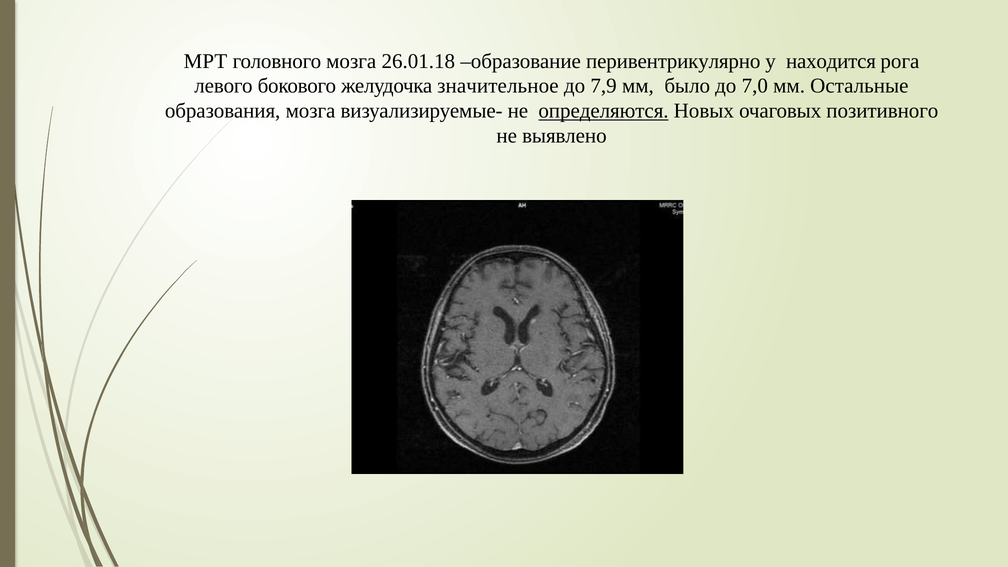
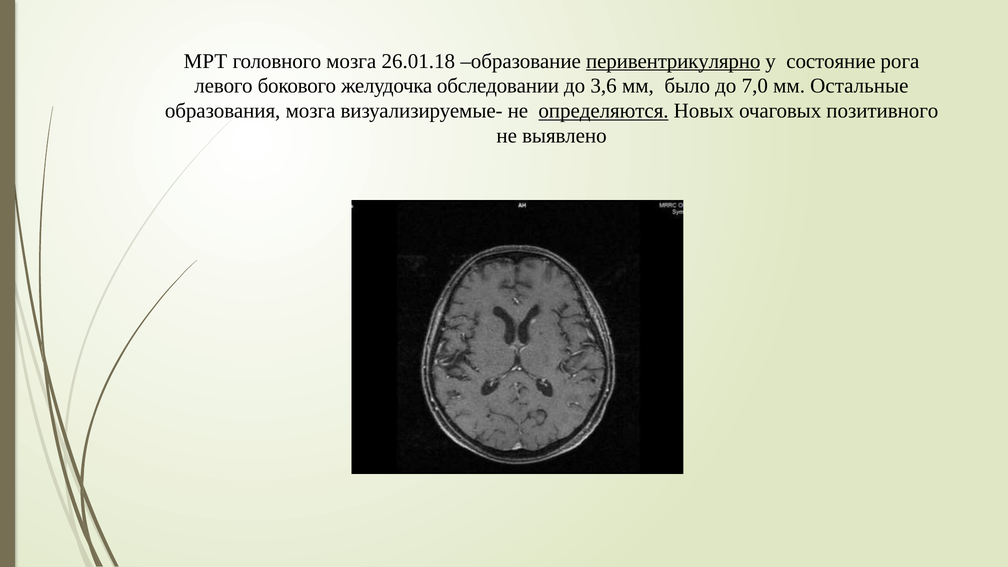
перивентрикулярно underline: none -> present
находится: находится -> состояние
значительное: значительное -> обследовании
7,9: 7,9 -> 3,6
